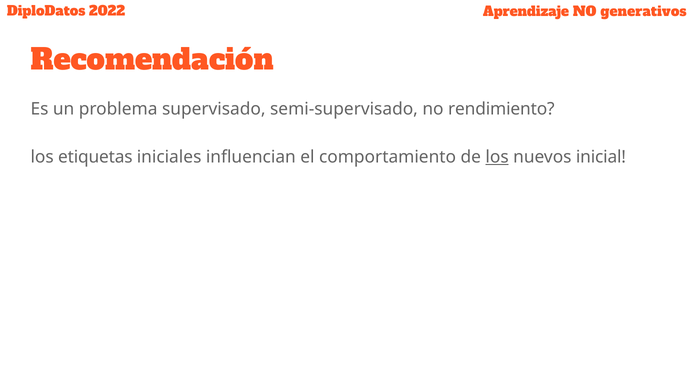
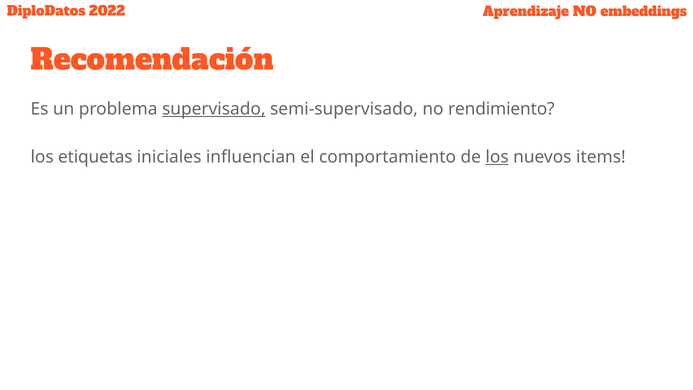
generativos: generativos -> embeddings
supervisado underline: none -> present
inicial: inicial -> items
